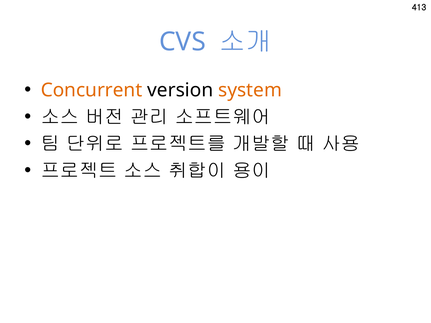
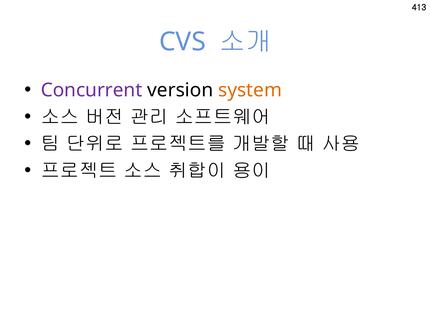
Concurrent colour: orange -> purple
